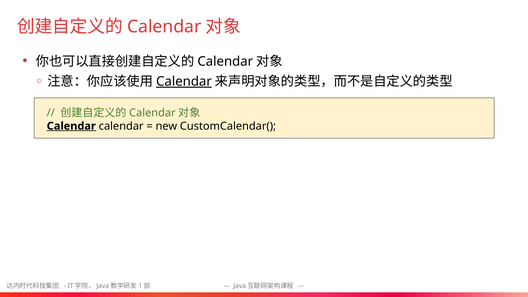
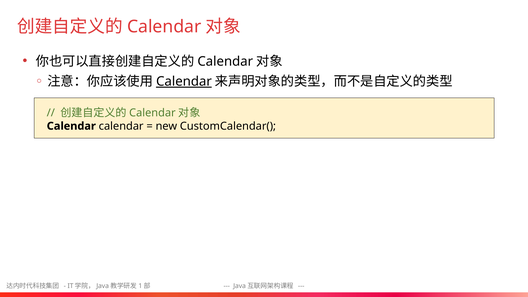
Calendar at (71, 126) underline: present -> none
